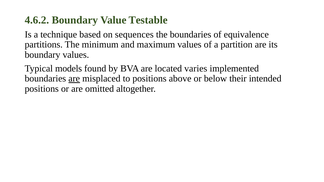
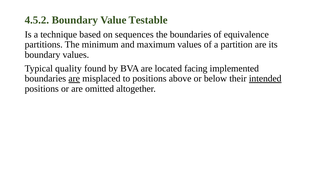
4.6.2: 4.6.2 -> 4.5.2
models: models -> quality
varies: varies -> facing
intended underline: none -> present
